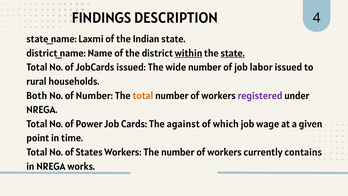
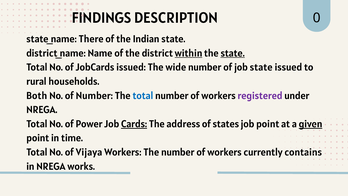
4: 4 -> 0
Laxmi: Laxmi -> There
job labor: labor -> state
total at (143, 96) colour: orange -> blue
Cards underline: none -> present
against: against -> address
which: which -> states
job wage: wage -> point
given underline: none -> present
States: States -> Vijaya
